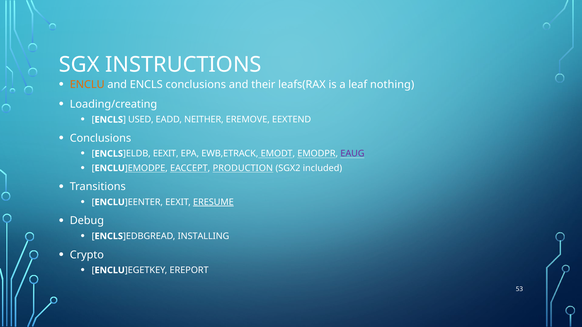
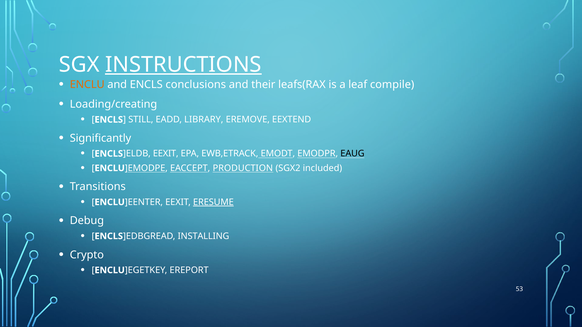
INSTRUCTIONS underline: none -> present
nothing: nothing -> compile
USED: USED -> STILL
NEITHER: NEITHER -> LIBRARY
Conclusions at (100, 138): Conclusions -> Significantly
EAUG colour: purple -> black
